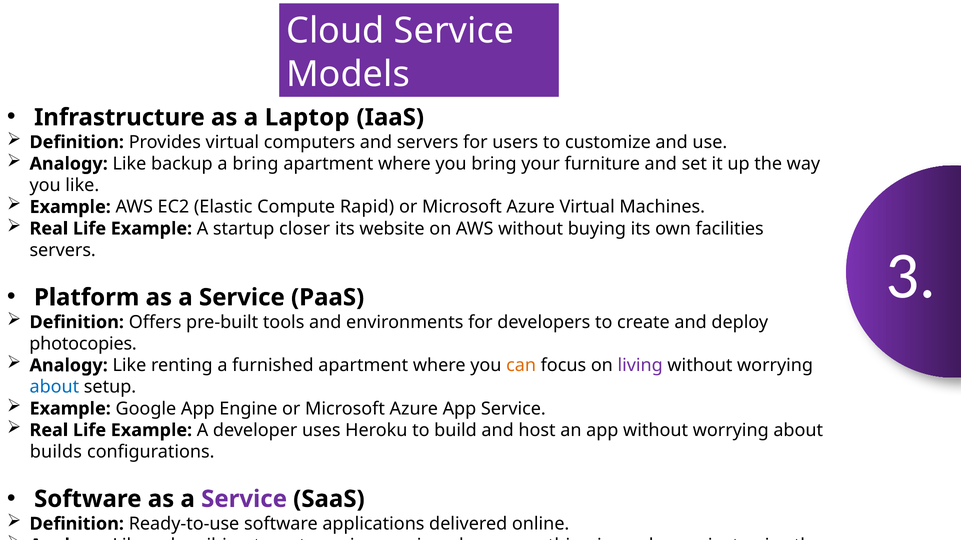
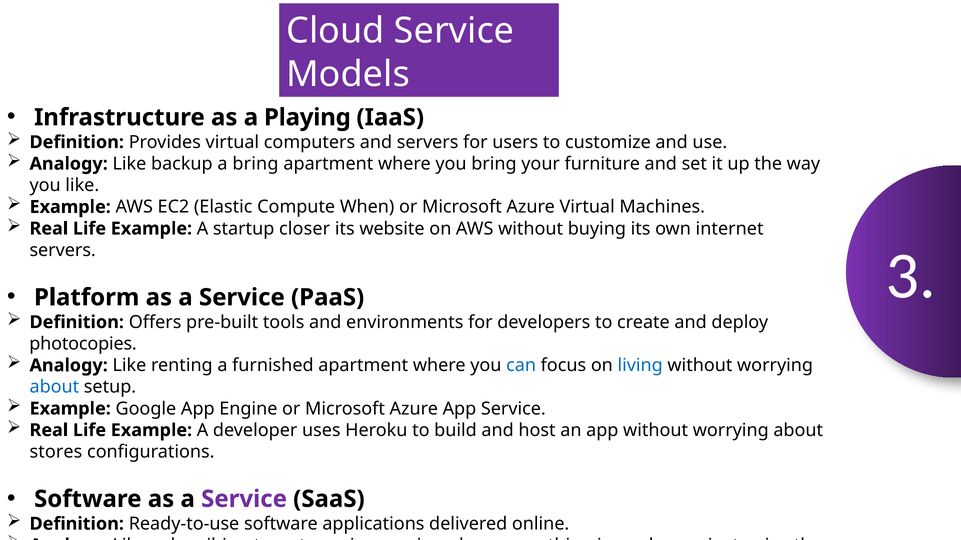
Laptop: Laptop -> Playing
Rapid: Rapid -> When
facilities: facilities -> internet
can colour: orange -> blue
living colour: purple -> blue
builds: builds -> stores
